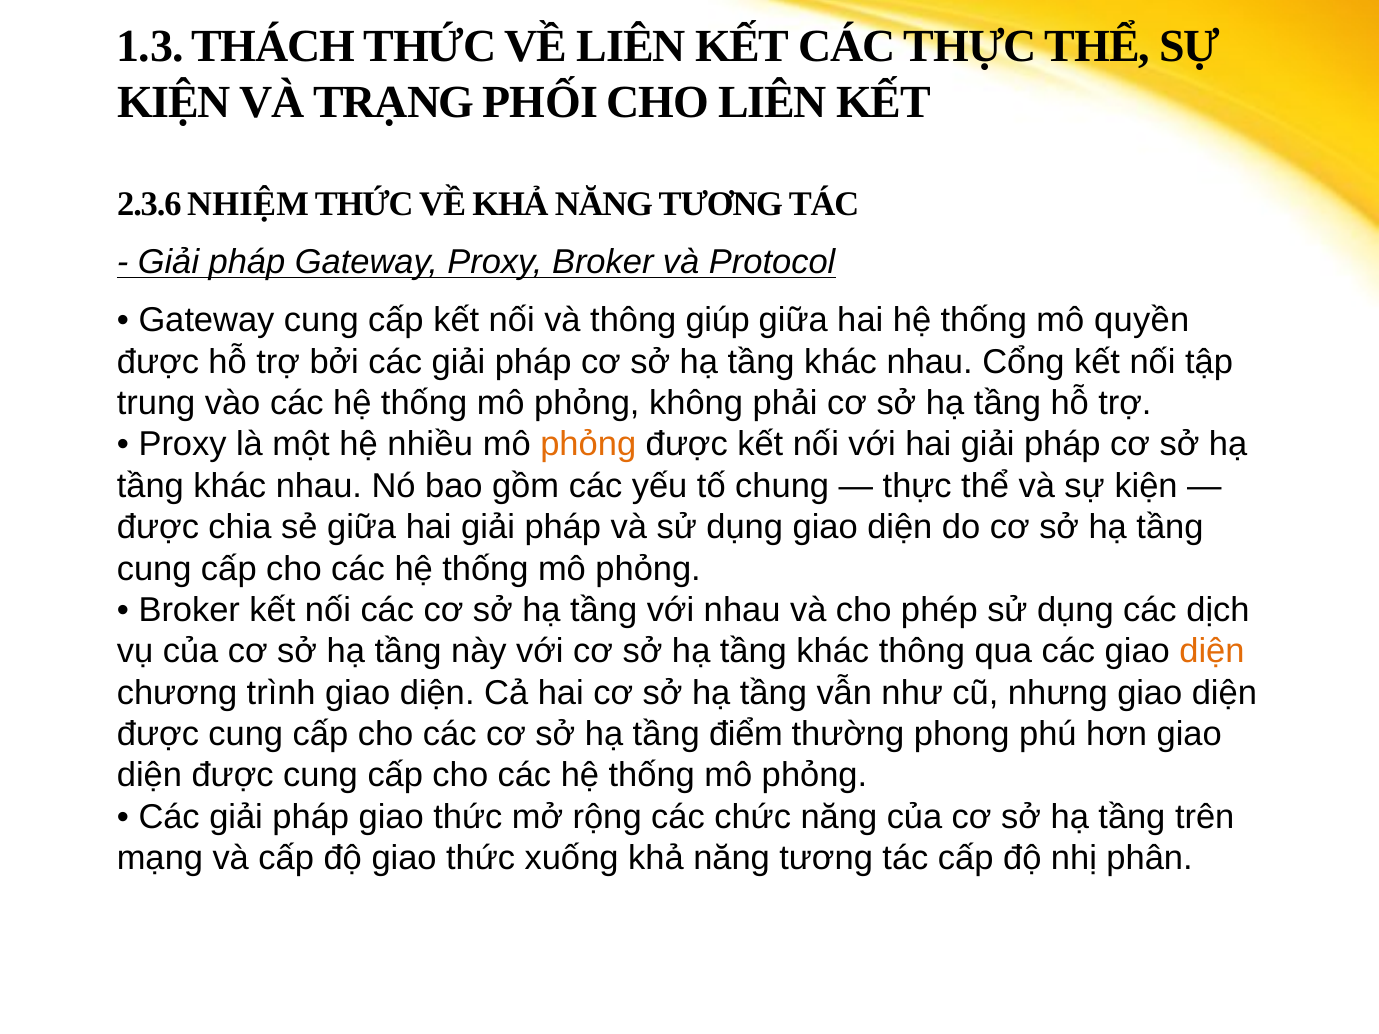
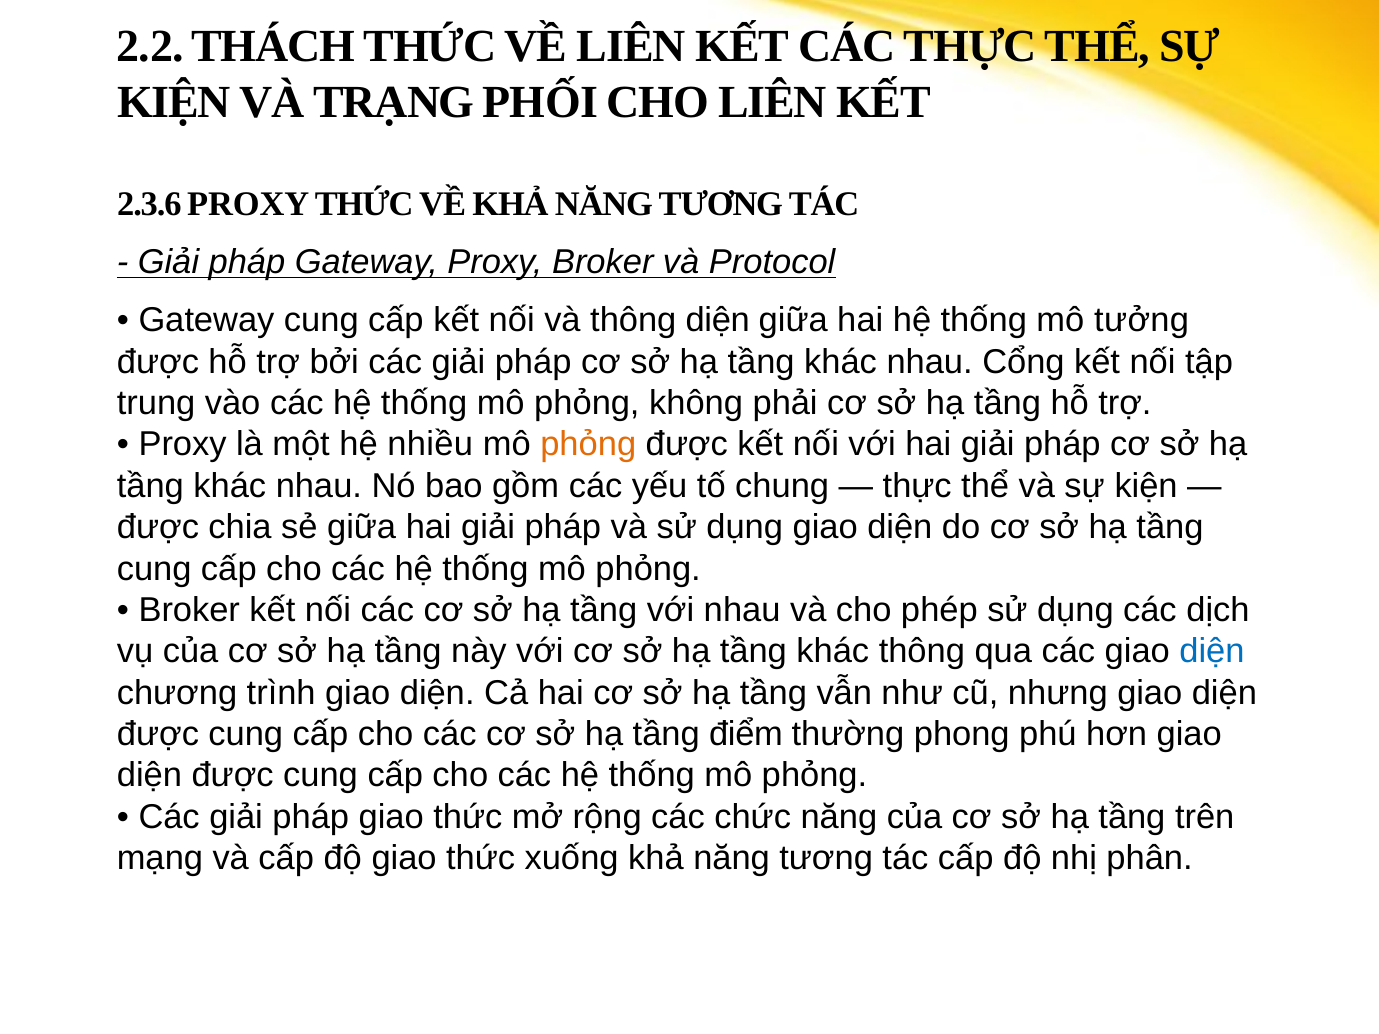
1.3: 1.3 -> 2.2
2.3.6 NHIỆM: NHIỆM -> PROXY
thông giúp: giúp -> diện
quyền: quyền -> tưởng
diện at (1212, 652) colour: orange -> blue
